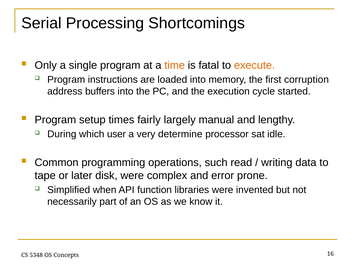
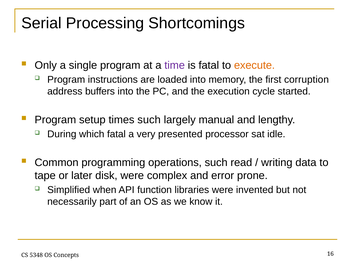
time colour: orange -> purple
times fairly: fairly -> such
which user: user -> fatal
determine: determine -> presented
